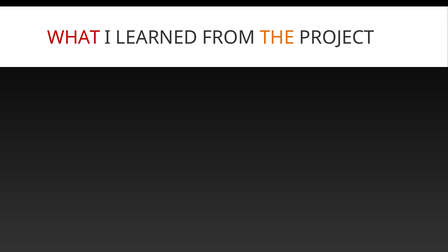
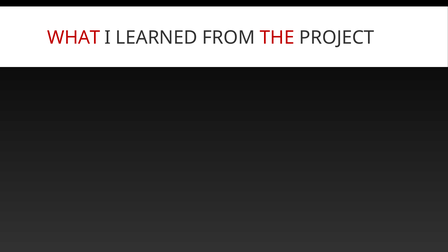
THE colour: orange -> red
